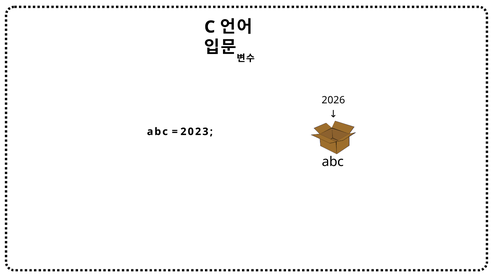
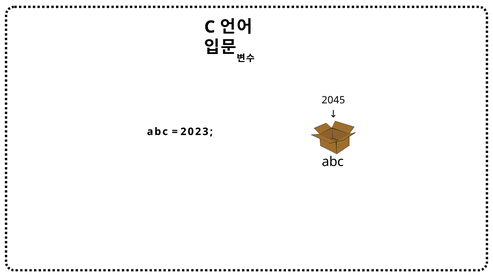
2026: 2026 -> 2045
